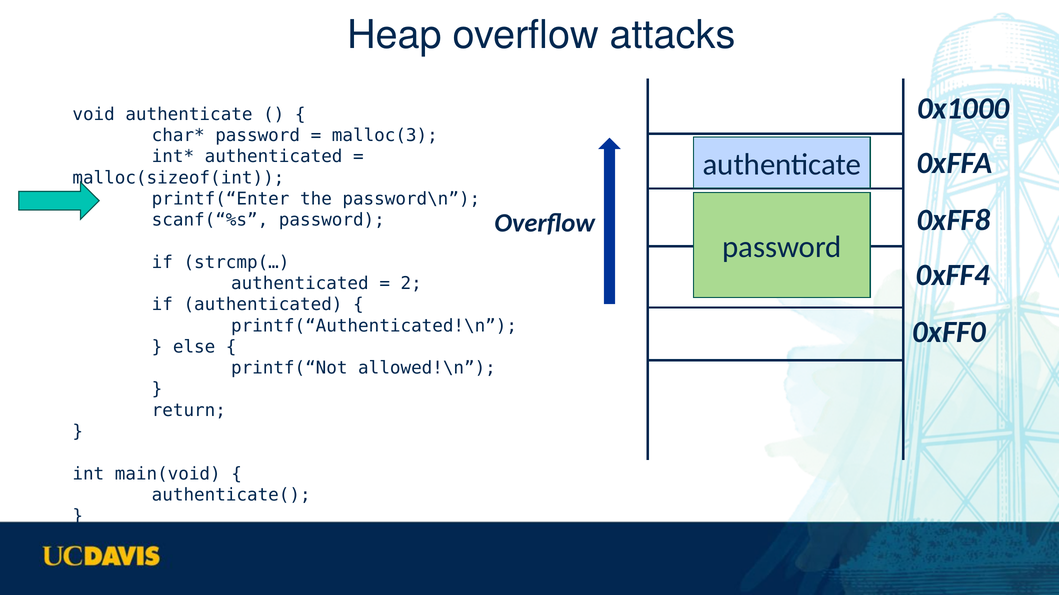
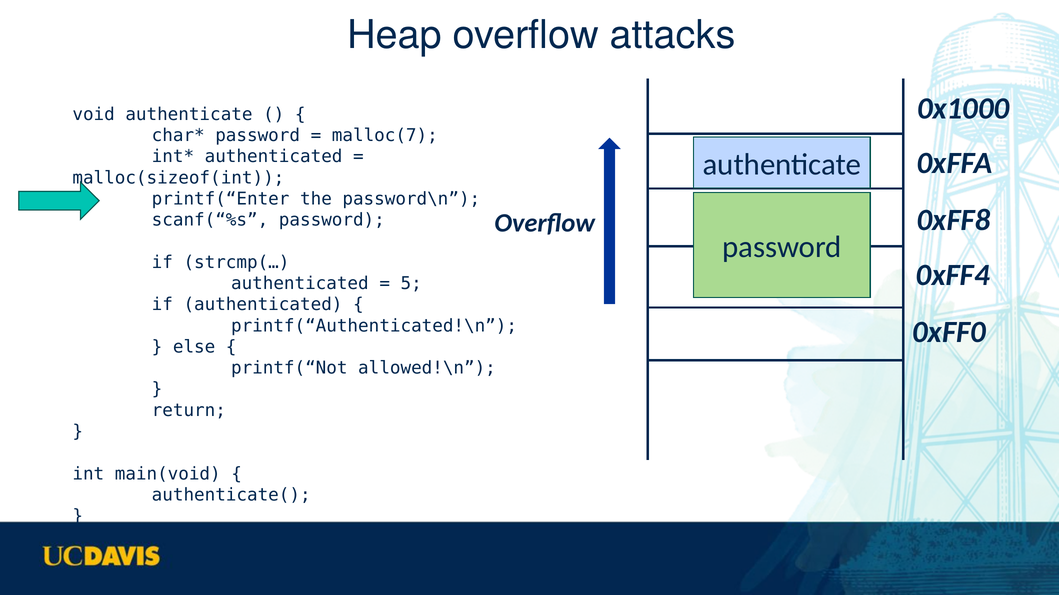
malloc(3: malloc(3 -> malloc(7
2: 2 -> 5
